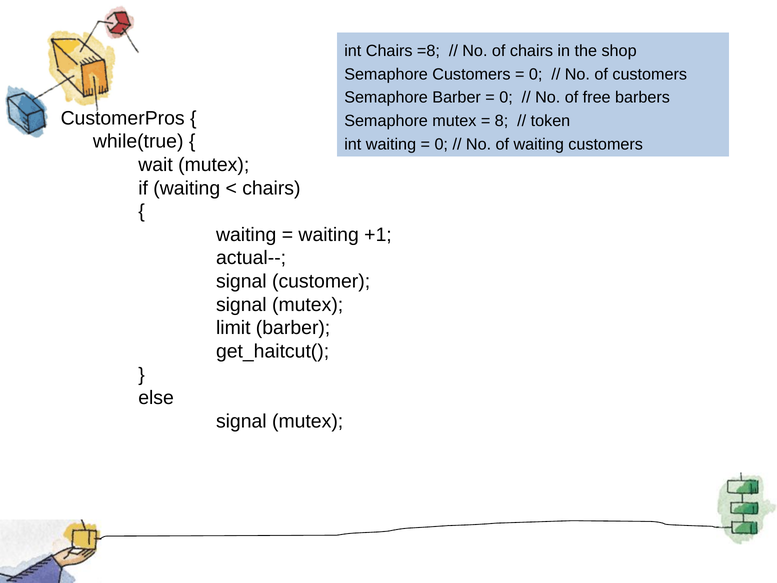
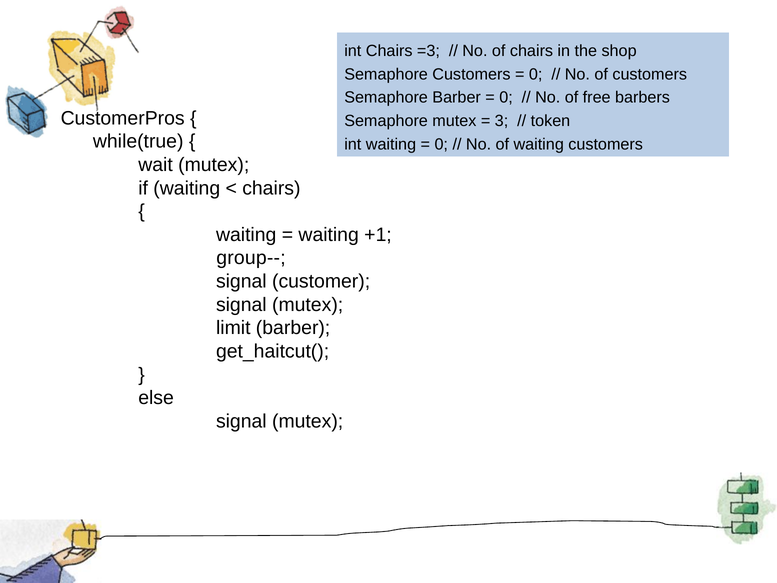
=8: =8 -> =3
8: 8 -> 3
actual--: actual-- -> group--
